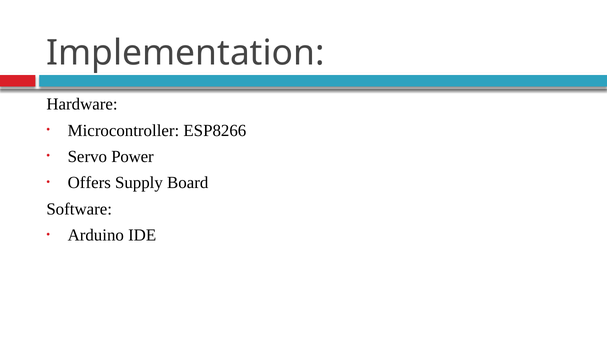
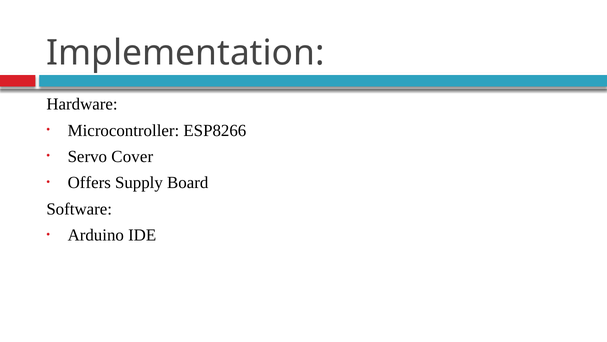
Power: Power -> Cover
